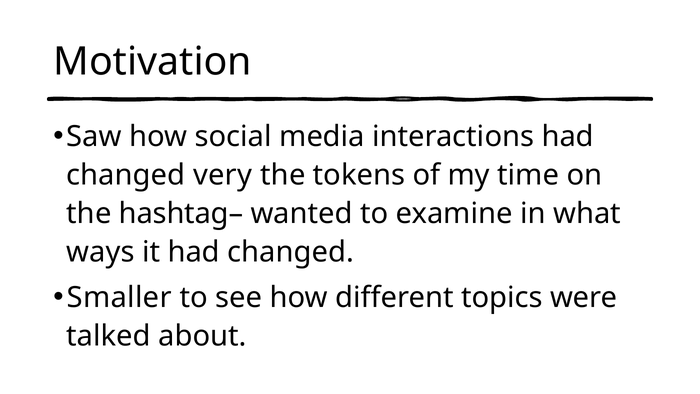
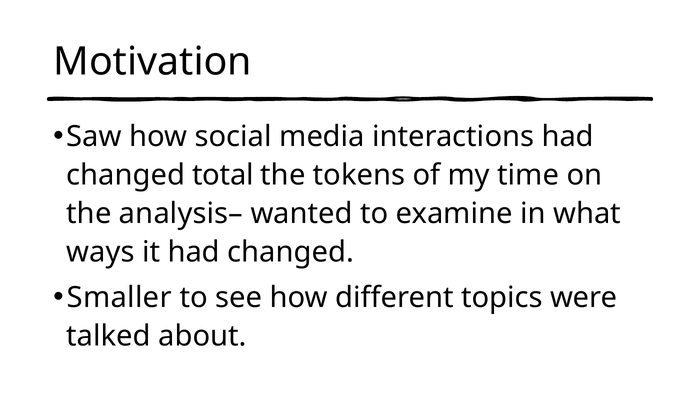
very: very -> total
hashtag–: hashtag– -> analysis–
